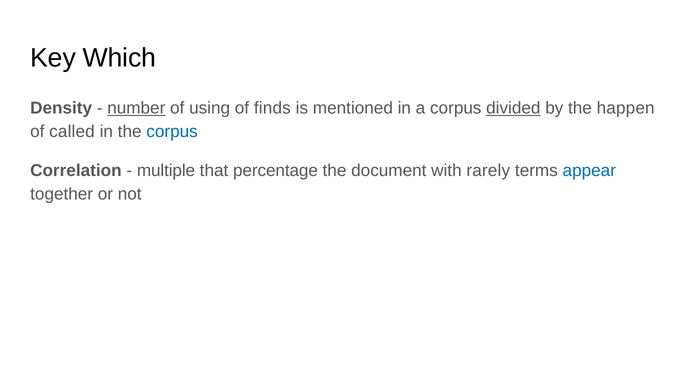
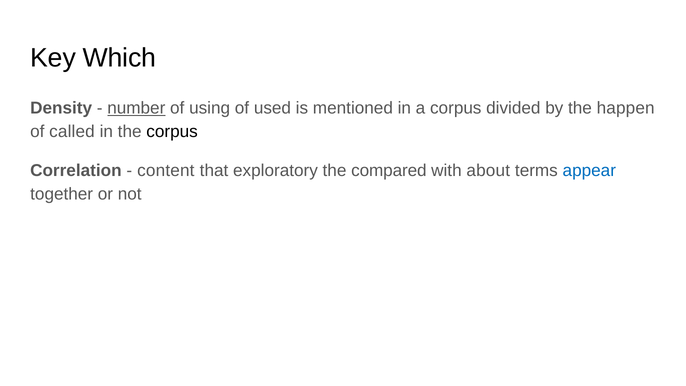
finds: finds -> used
divided underline: present -> none
corpus at (172, 132) colour: blue -> black
multiple: multiple -> content
percentage: percentage -> exploratory
document: document -> compared
rarely: rarely -> about
